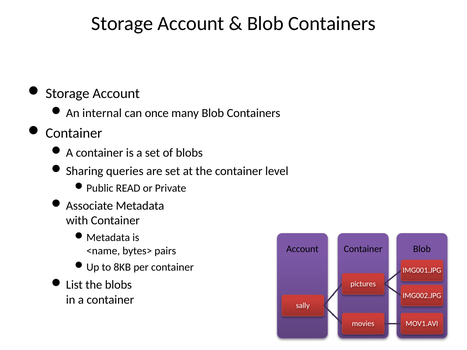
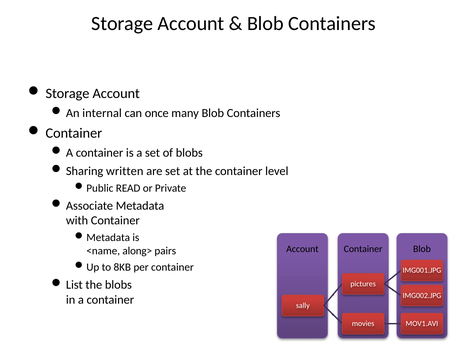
queries: queries -> written
bytes>: bytes> -> along>
